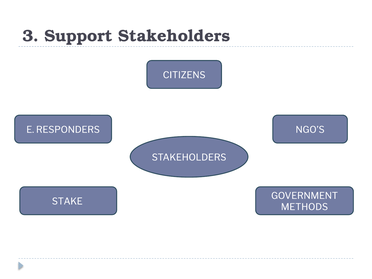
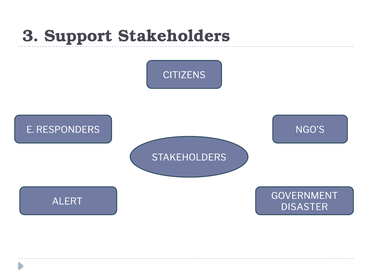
STAKE: STAKE -> ALERT
METHODS: METHODS -> DISASTER
